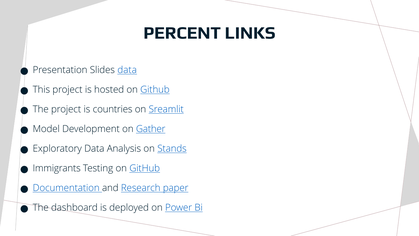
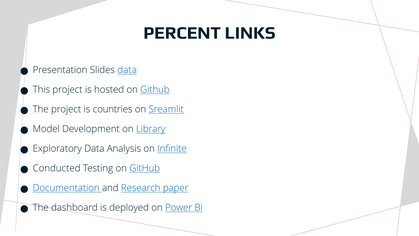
Gather: Gather -> Library
Stands: Stands -> Infinite
Immigrants: Immigrants -> Conducted
